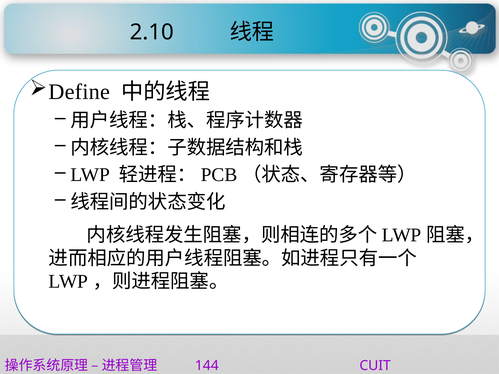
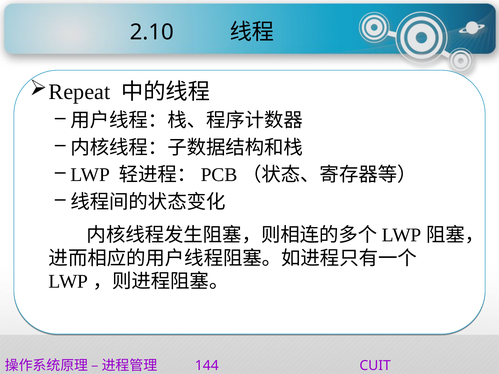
Define: Define -> Repeat
